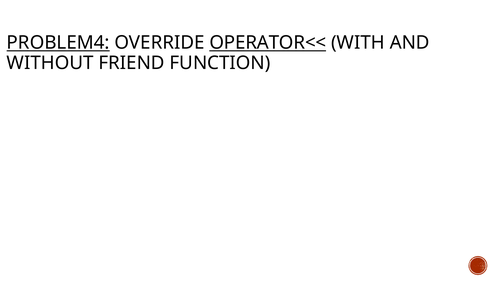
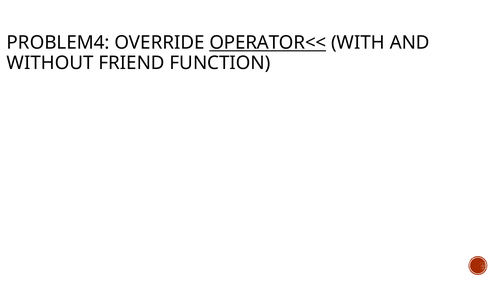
PROBLEM4 underline: present -> none
